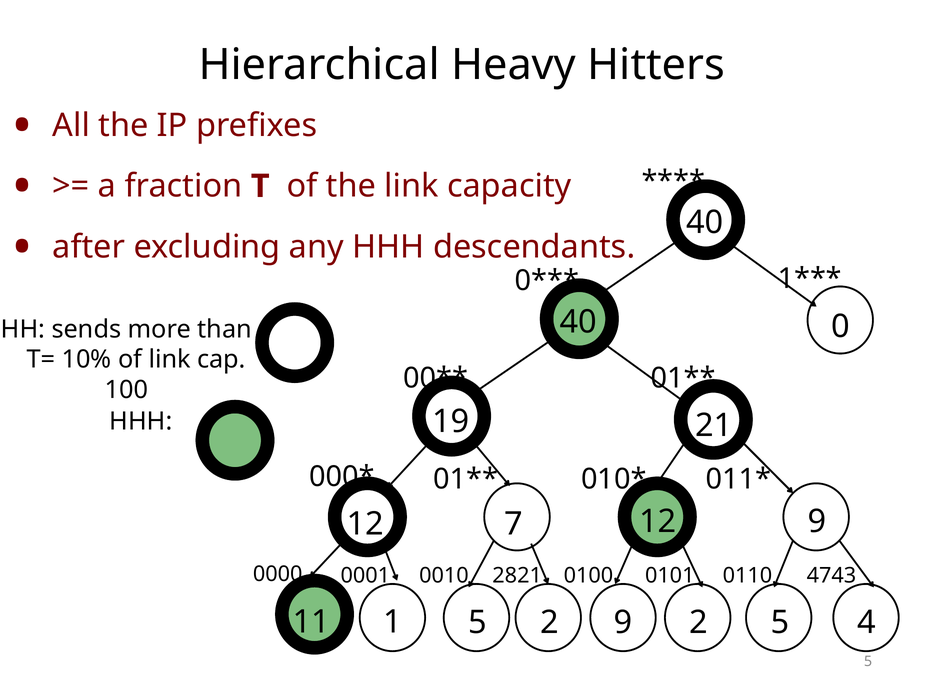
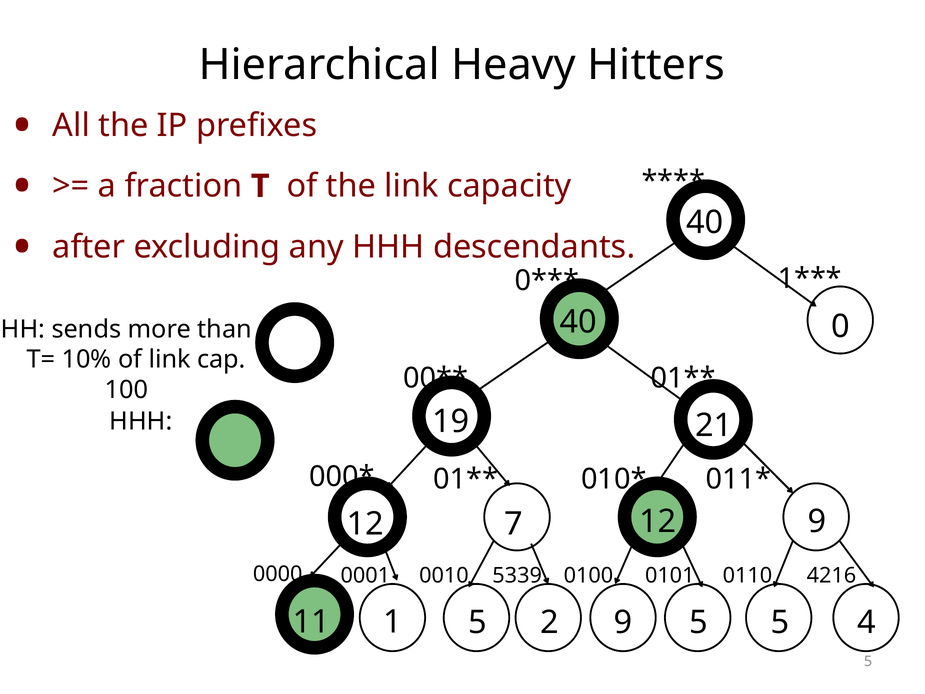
2821: 2821 -> 5339
4743: 4743 -> 4216
9 2: 2 -> 5
